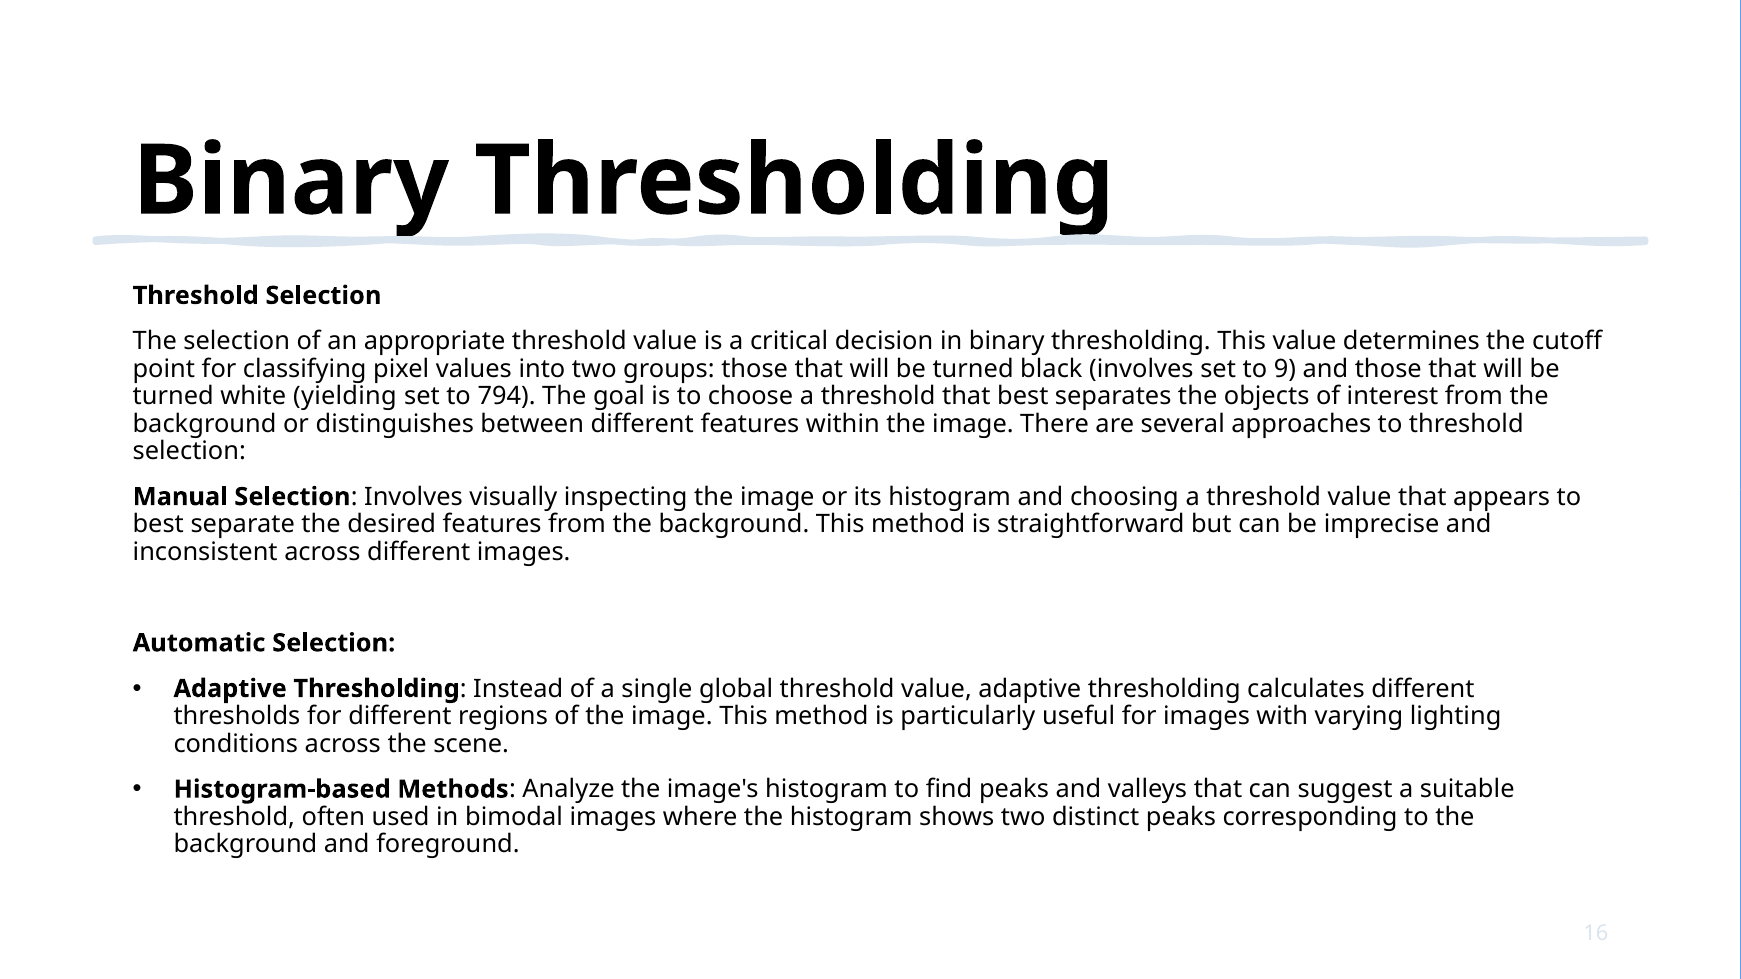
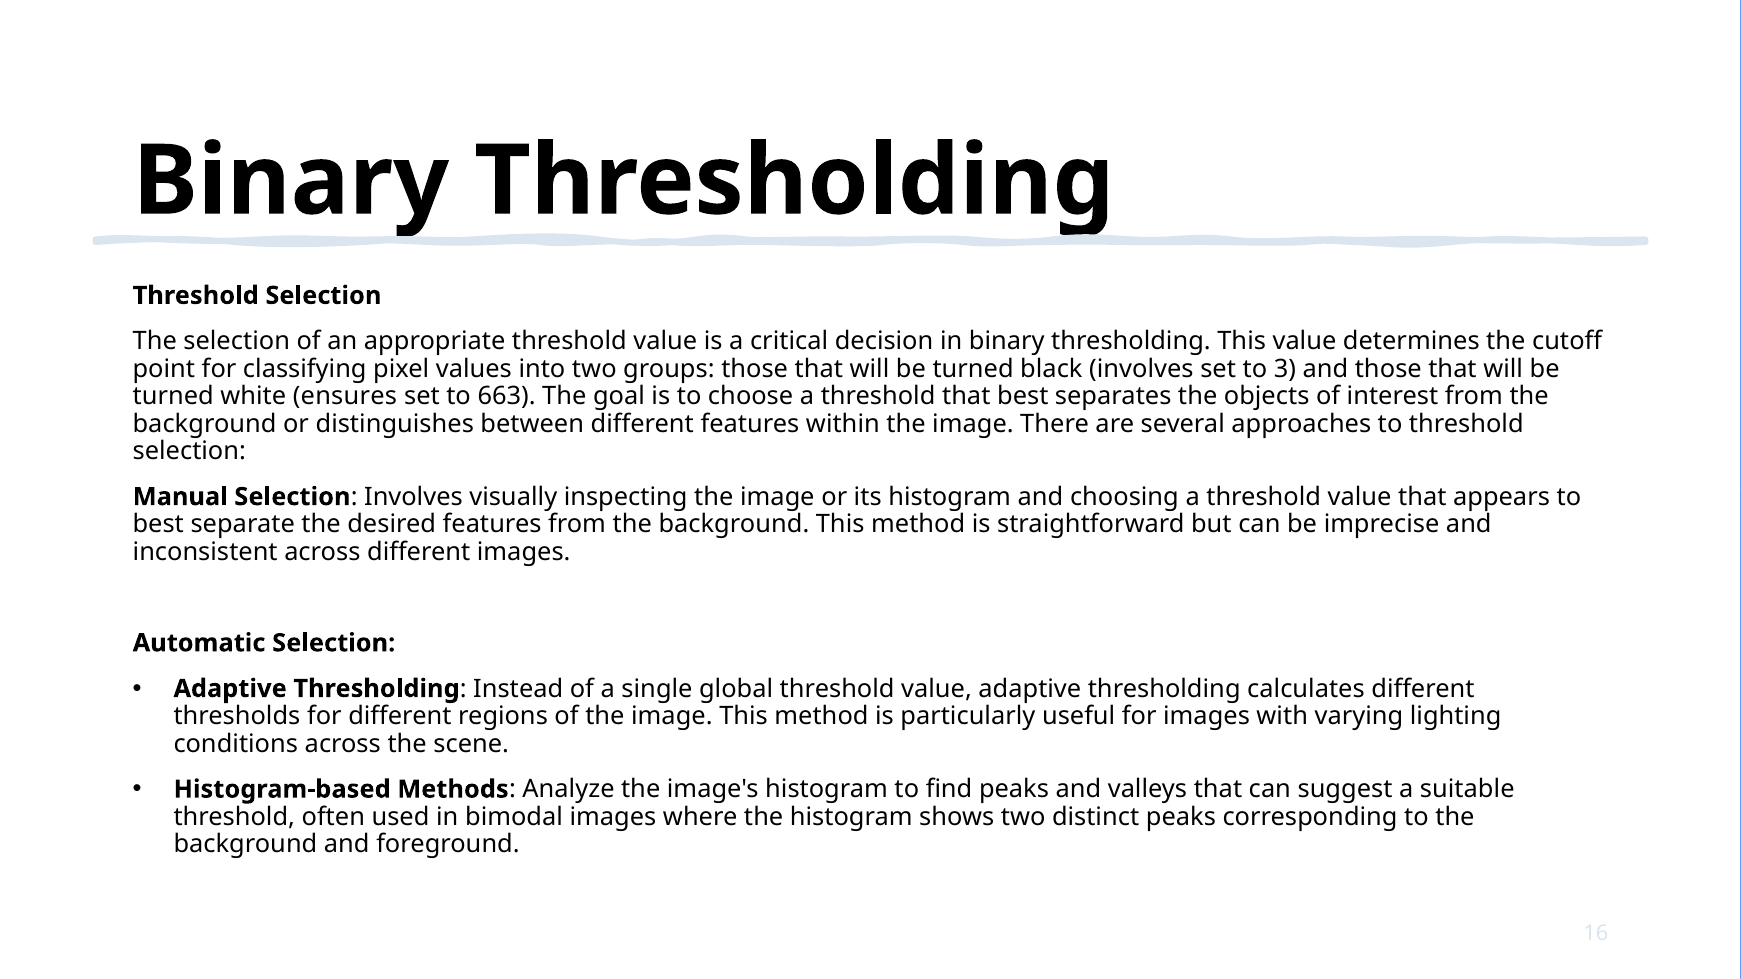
9: 9 -> 3
yielding: yielding -> ensures
794: 794 -> 663
